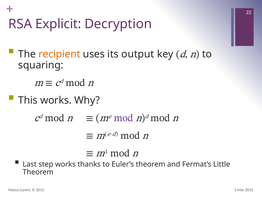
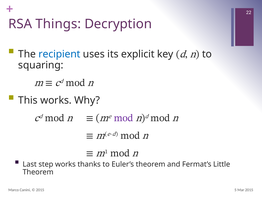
Explicit: Explicit -> Things
recipient colour: orange -> blue
output: output -> explicit
